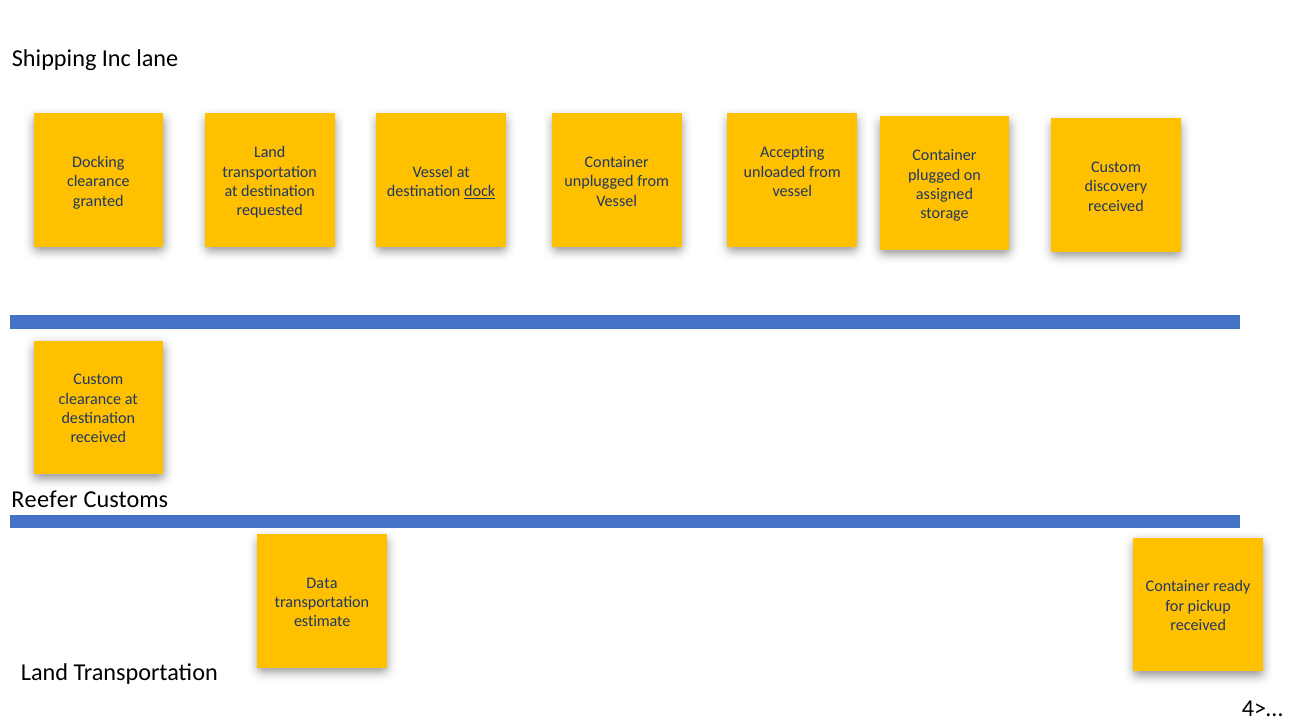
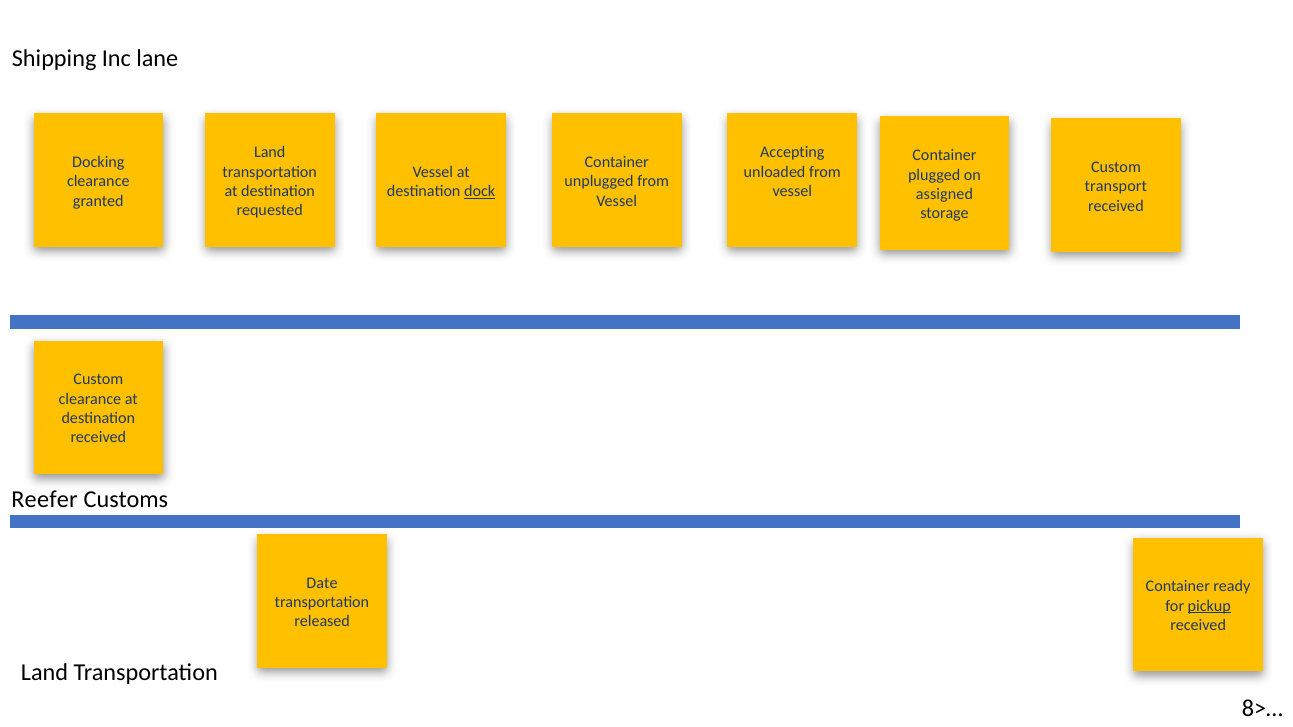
discovery: discovery -> transport
Data: Data -> Date
pickup underline: none -> present
estimate: estimate -> released
4>…: 4>… -> 8>…
